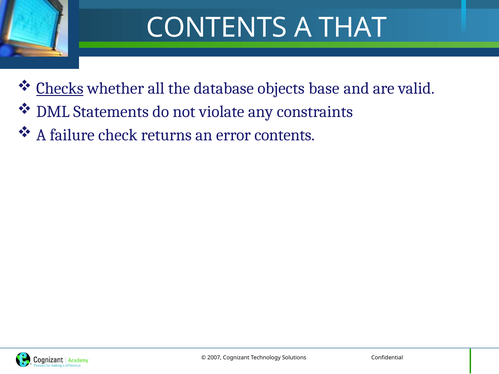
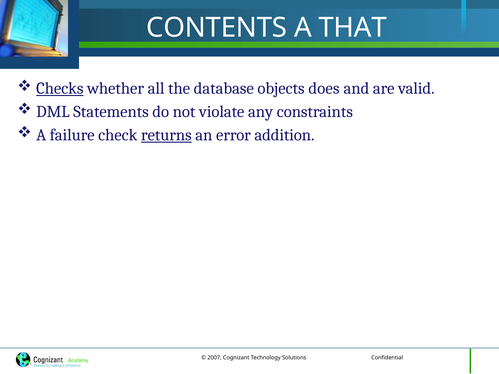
base: base -> does
returns underline: none -> present
error contents: contents -> addition
